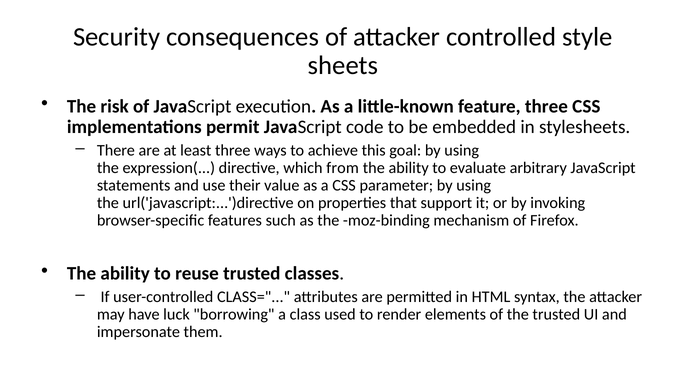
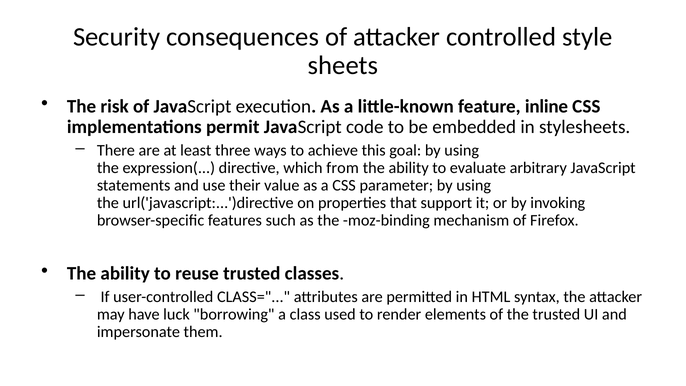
feature three: three -> inline
